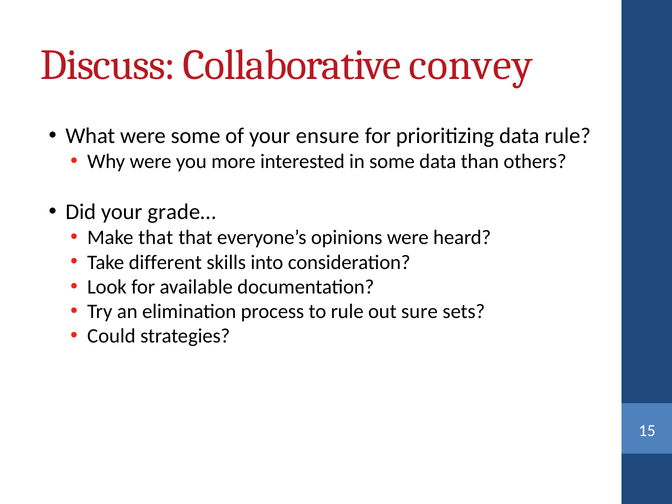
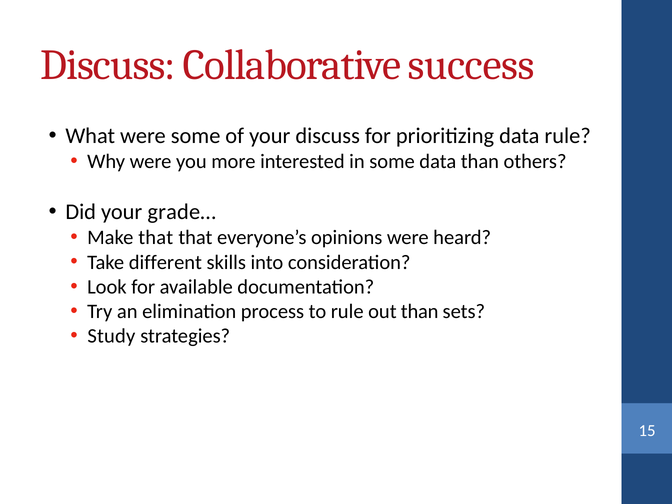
convey: convey -> success
your ensure: ensure -> discuss
out sure: sure -> than
Could: Could -> Study
